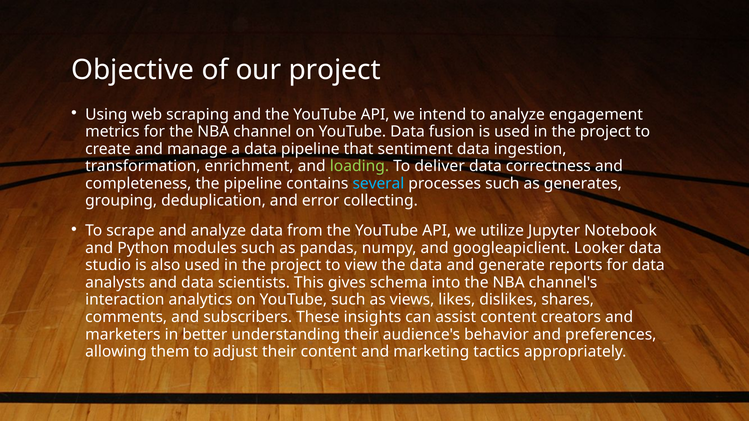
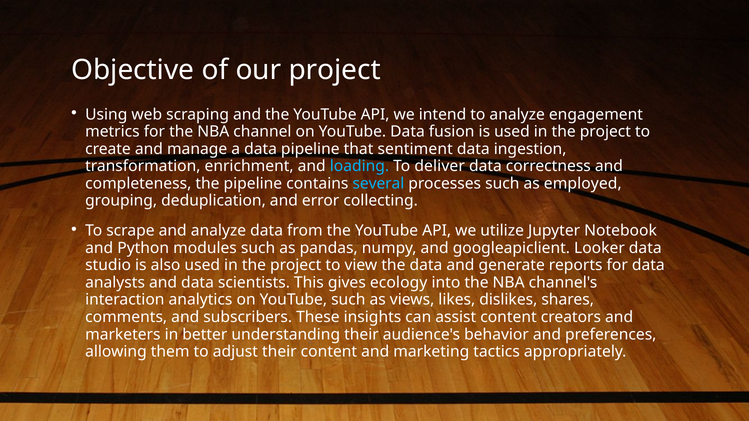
loading colour: light green -> light blue
generates: generates -> employed
schema: schema -> ecology
